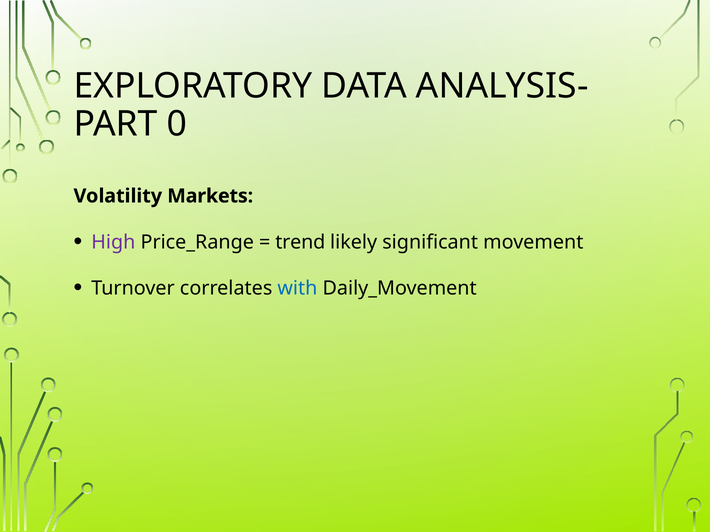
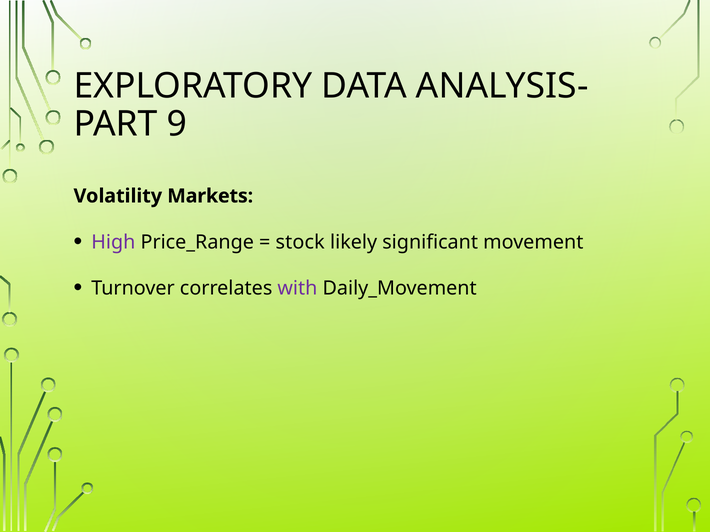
0: 0 -> 9
trend: trend -> stock
with colour: blue -> purple
